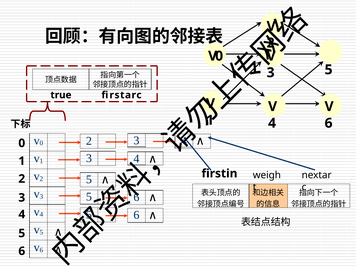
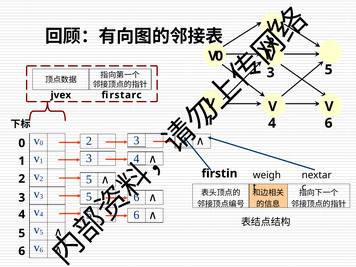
true: true -> jvex
